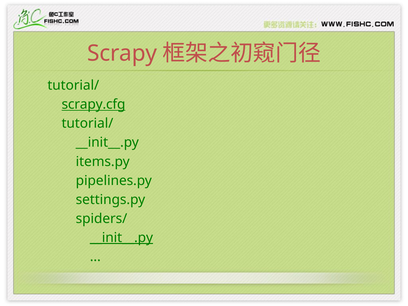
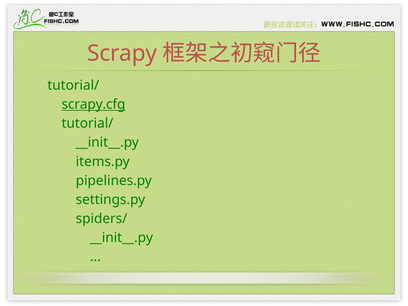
__init__.py at (121, 238) underline: present -> none
